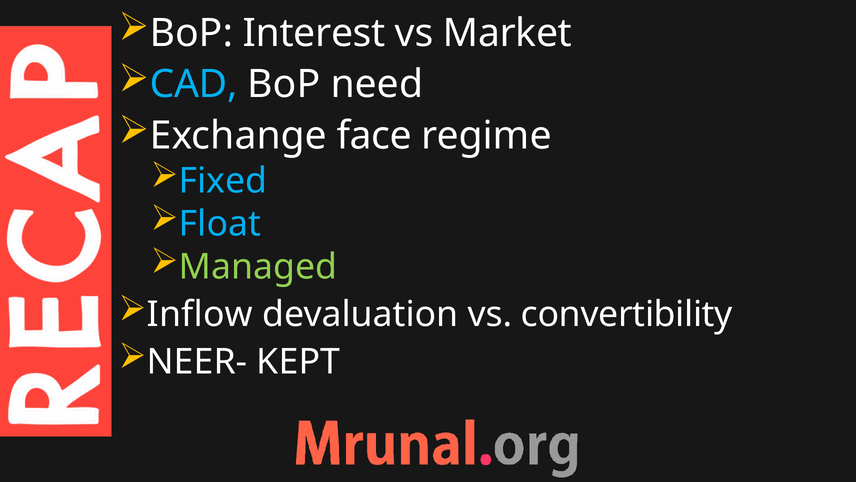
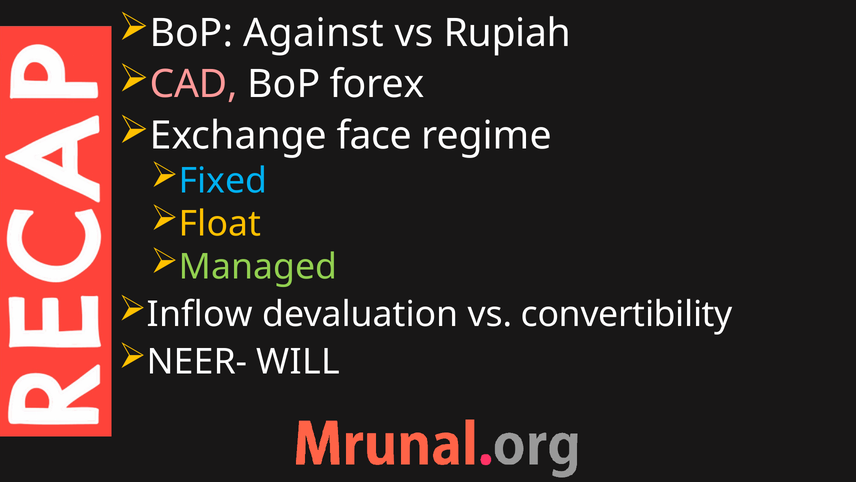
Interest: Interest -> Against
Market: Market -> Rupiah
CAD colour: light blue -> pink
need: need -> forex
Float colour: light blue -> yellow
KEPT: KEPT -> WILL
